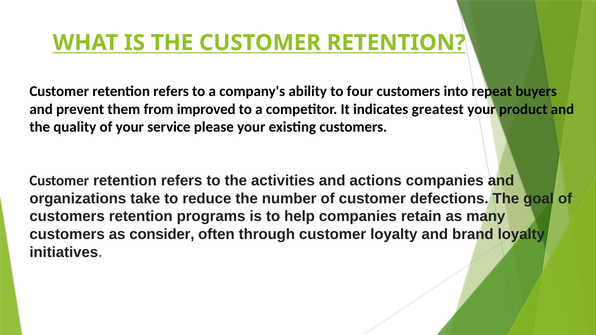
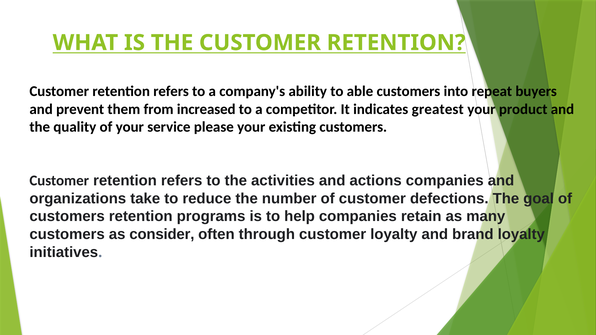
four: four -> able
improved: improved -> increased
